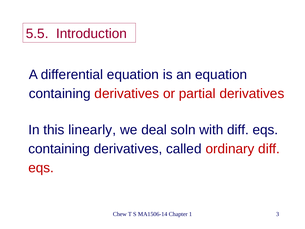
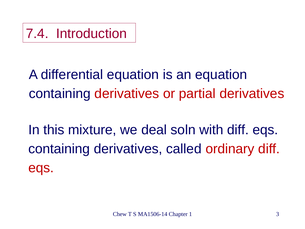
5.5: 5.5 -> 7.4
linearly: linearly -> mixture
